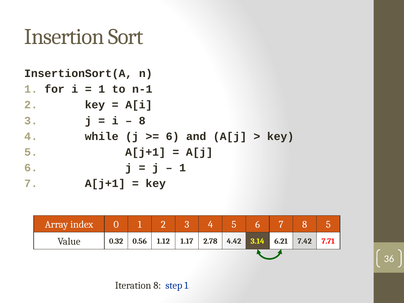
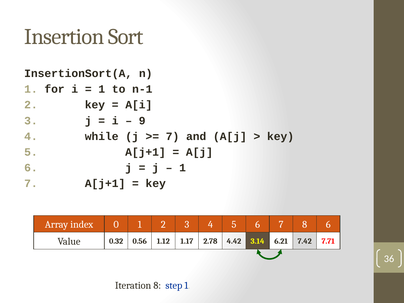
8 at (142, 121): 8 -> 9
6 at (173, 136): 6 -> 7
8 5: 5 -> 6
